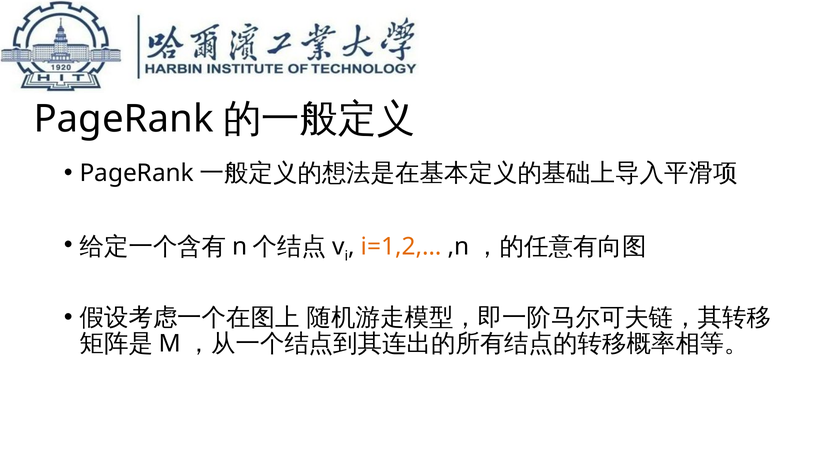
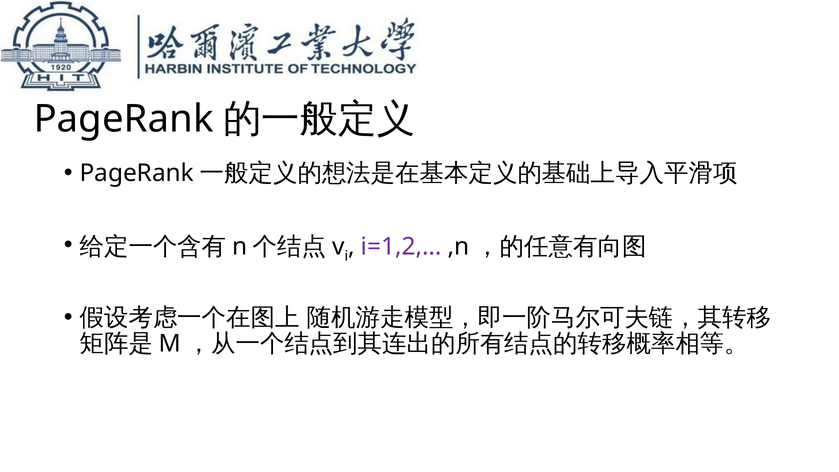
i=1,2,… colour: orange -> purple
